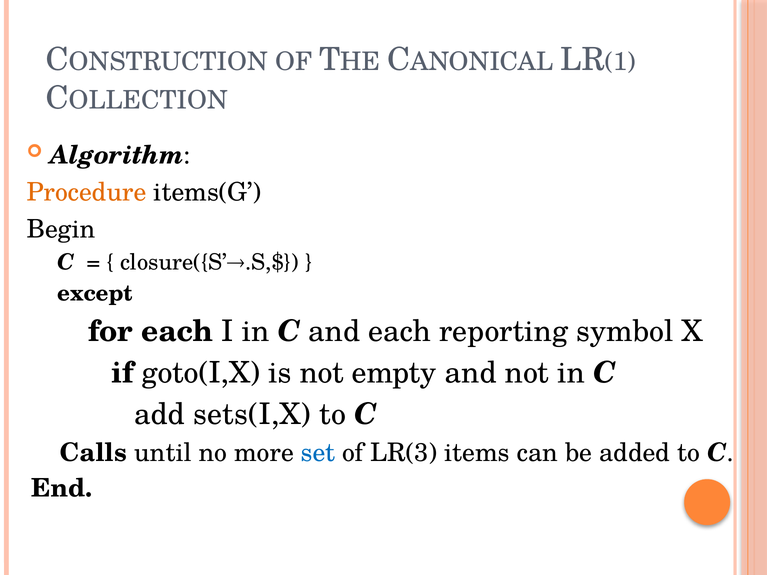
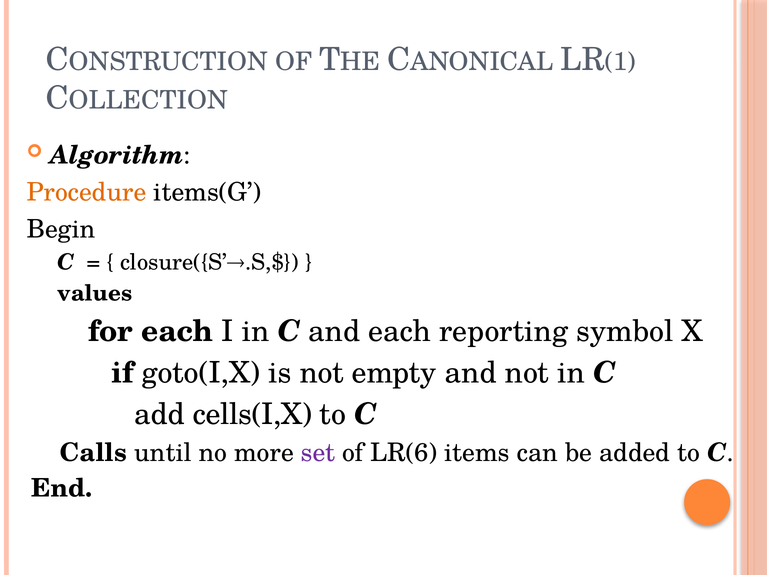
except: except -> values
sets(I,X: sets(I,X -> cells(I,X
set colour: blue -> purple
LR(3: LR(3 -> LR(6
